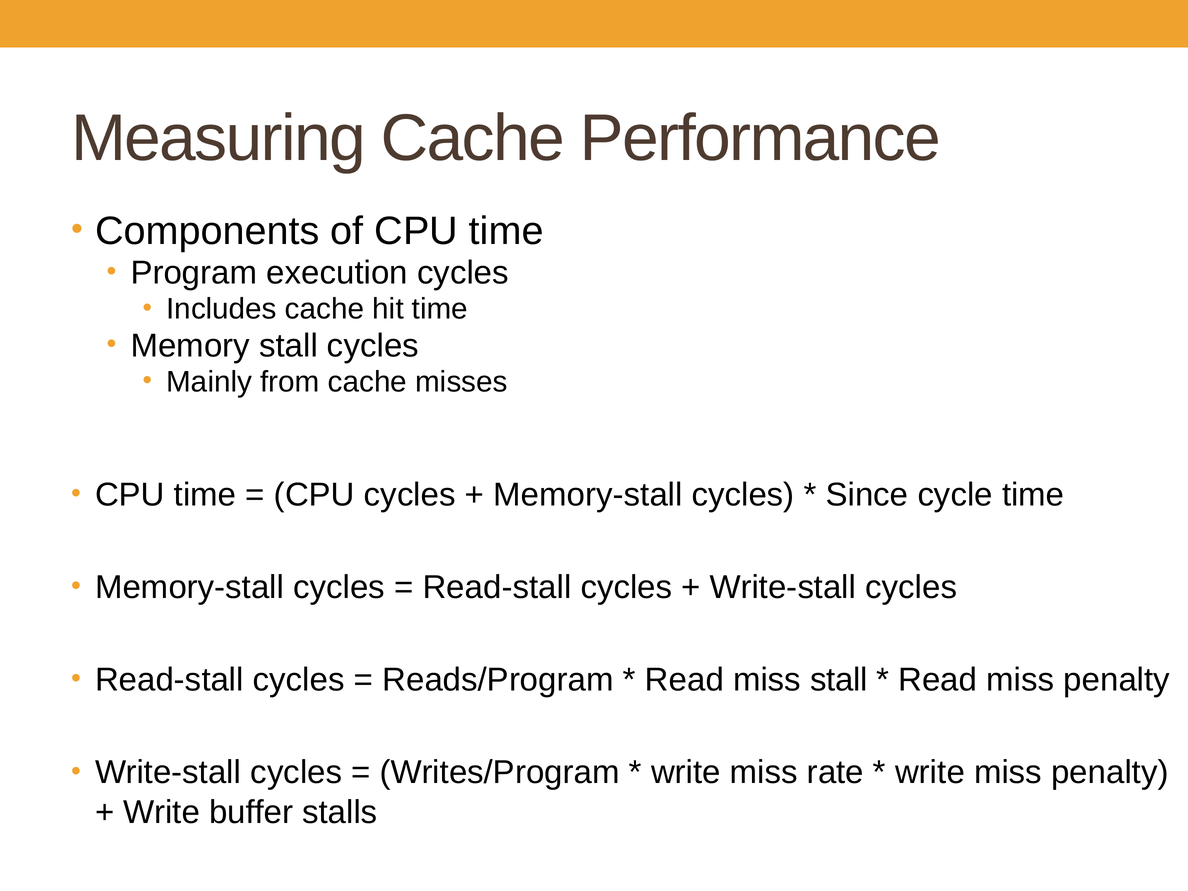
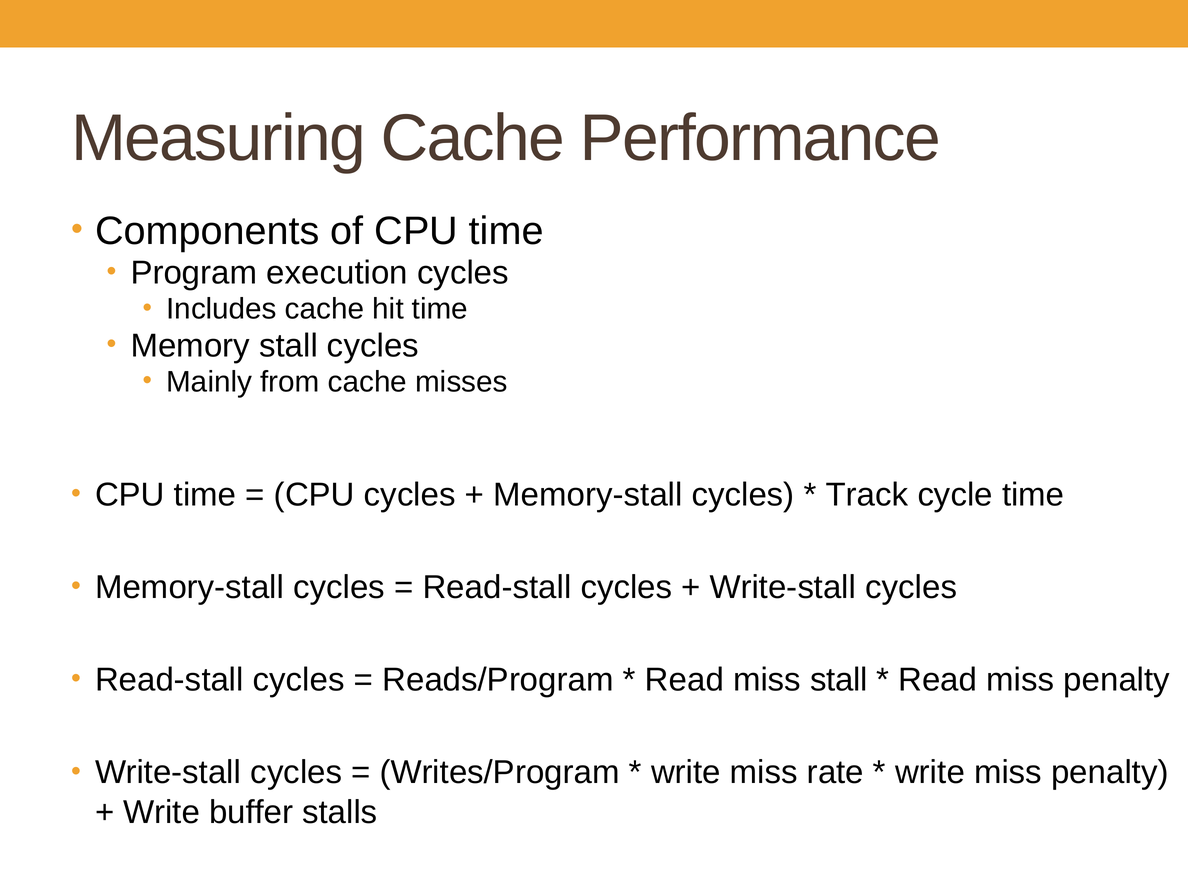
Since: Since -> Track
